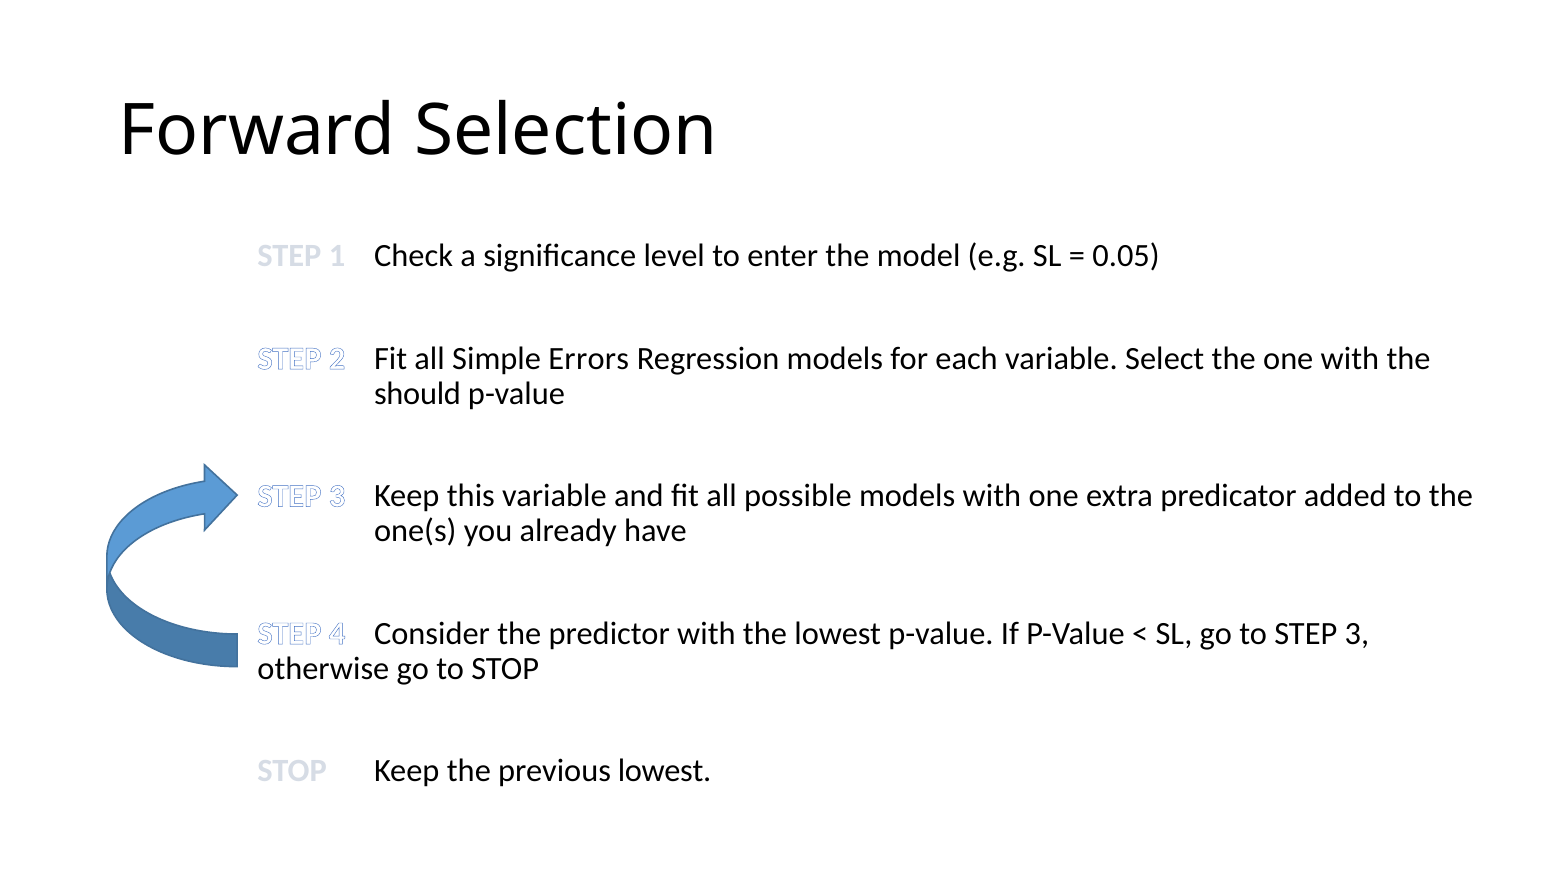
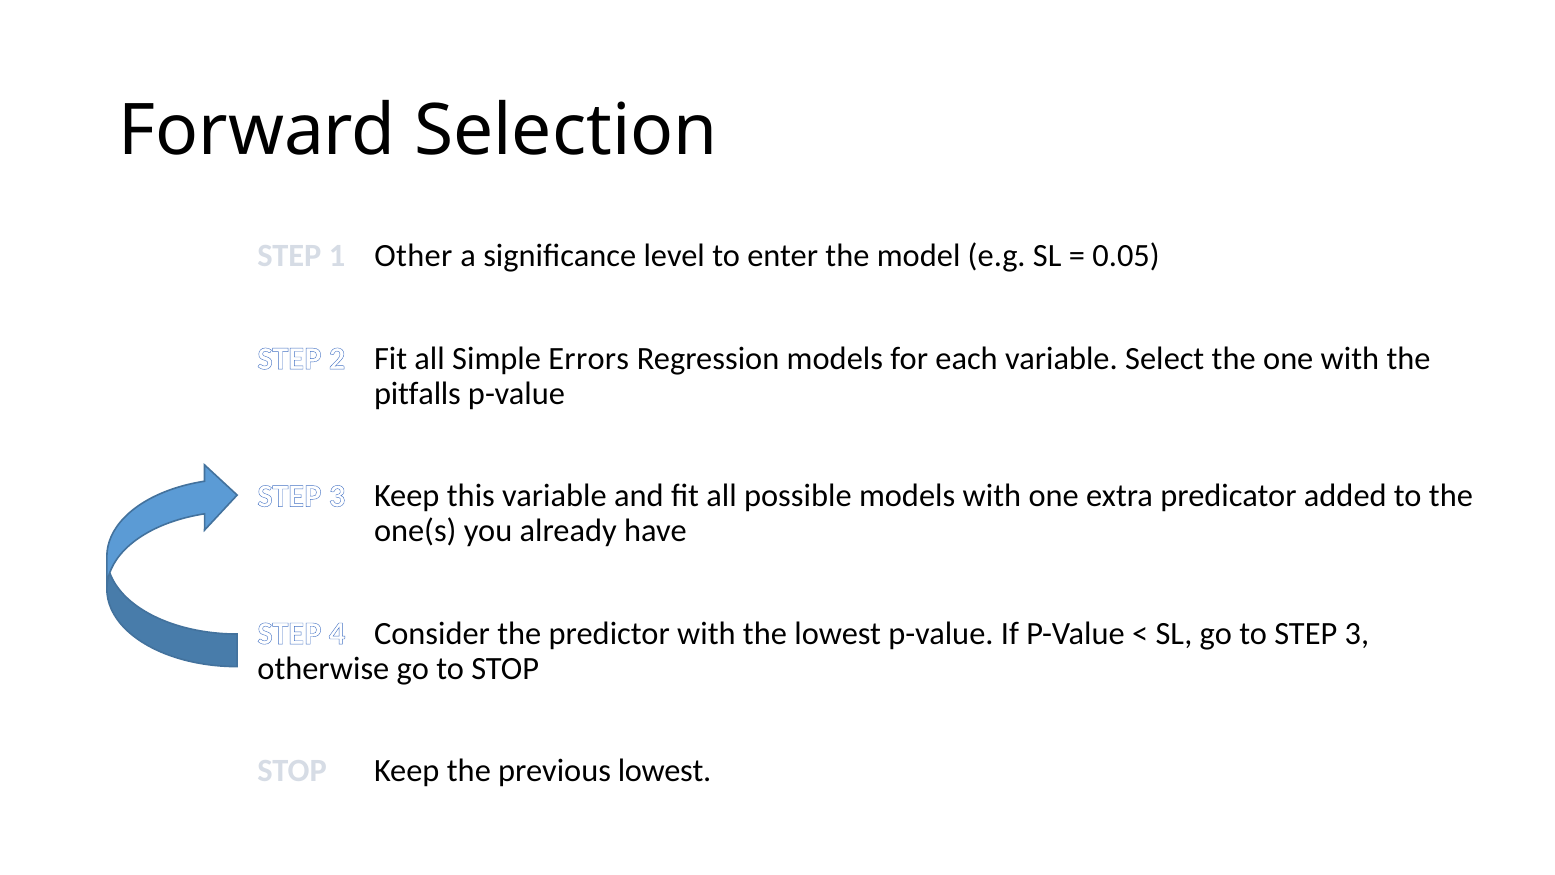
Check: Check -> Other
should: should -> pitfalls
